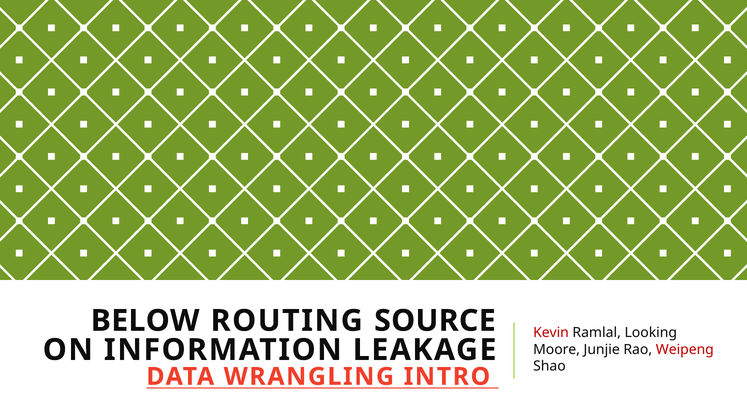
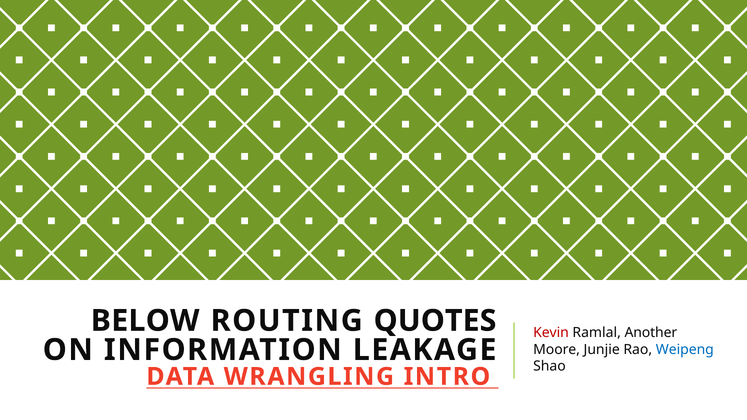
SOURCE: SOURCE -> QUOTES
Looking: Looking -> Another
Weipeng colour: red -> blue
